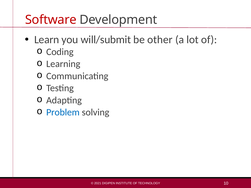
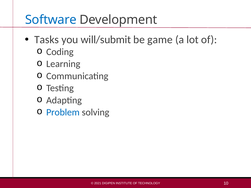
Software colour: red -> blue
Learn: Learn -> Tasks
other: other -> game
